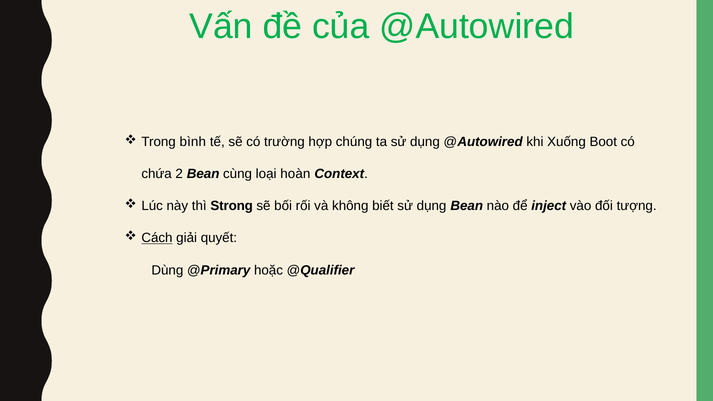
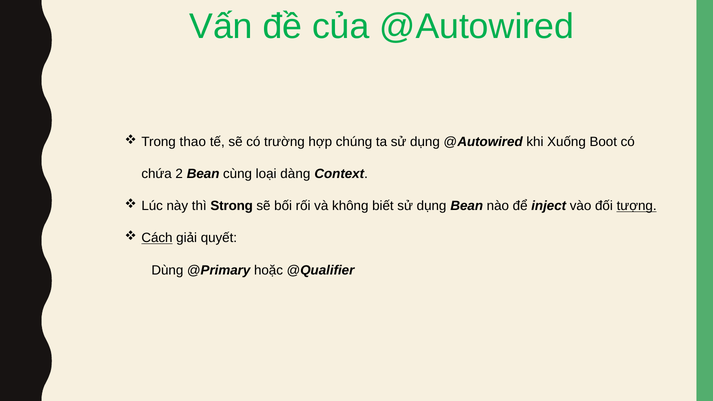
bình: bình -> thao
hoàn: hoàn -> dàng
tượng underline: none -> present
